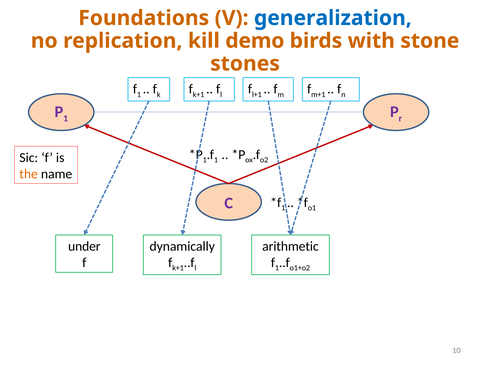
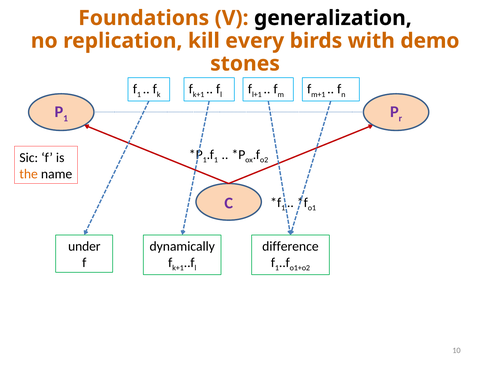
generalization colour: blue -> black
demo: demo -> every
stone: stone -> demo
arithmetic: arithmetic -> difference
